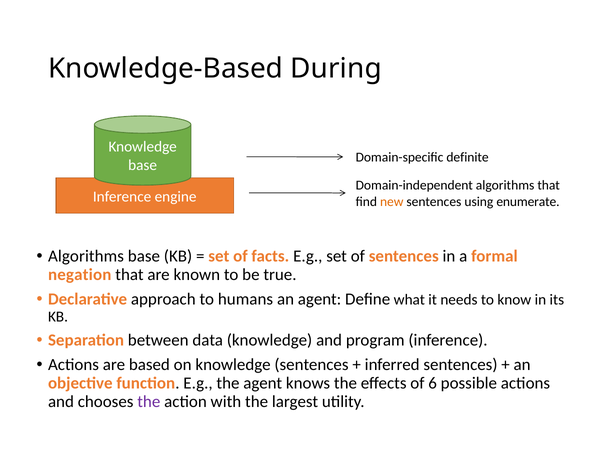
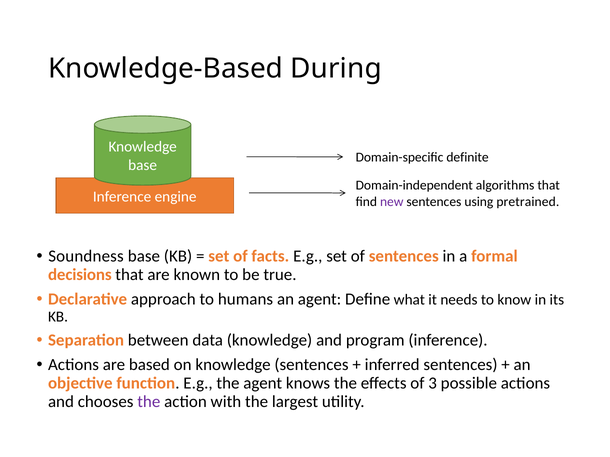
new colour: orange -> purple
enumerate: enumerate -> pretrained
Algorithms at (86, 256): Algorithms -> Soundness
negation: negation -> decisions
6: 6 -> 3
